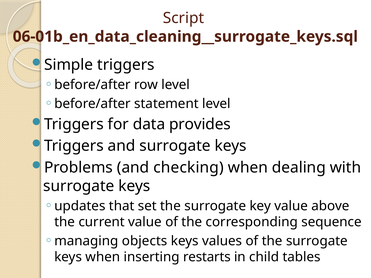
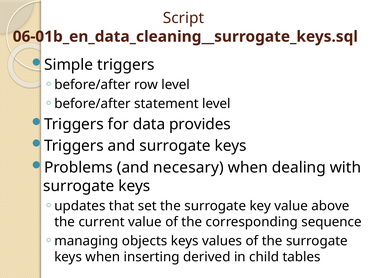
checking: checking -> necesary
restarts: restarts -> derived
